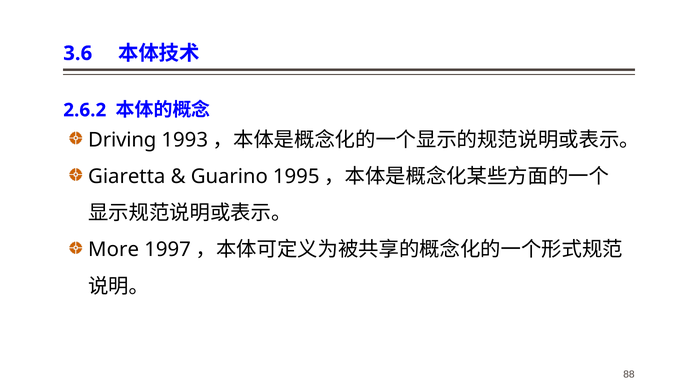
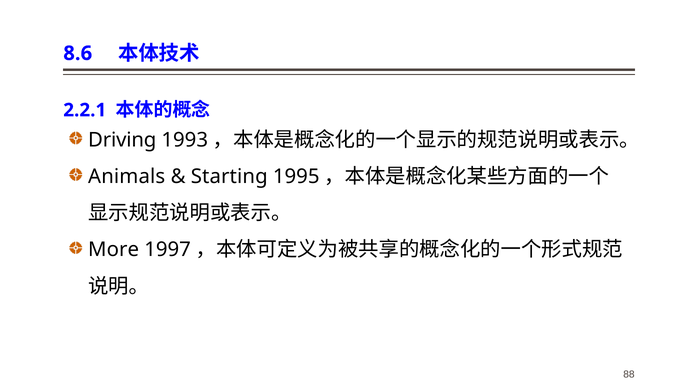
3.6: 3.6 -> 8.6
2.6.2: 2.6.2 -> 2.2.1
Giaretta: Giaretta -> Animals
Guarino: Guarino -> Starting
